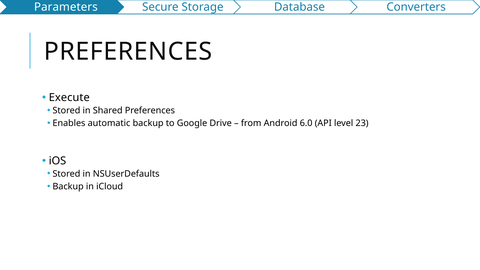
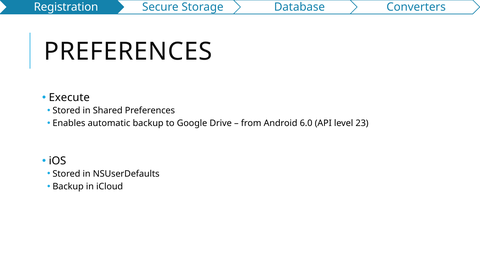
Parameters: Parameters -> Registration
